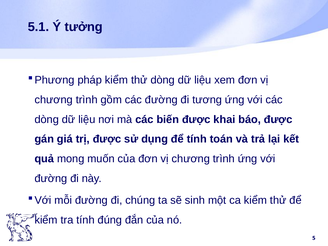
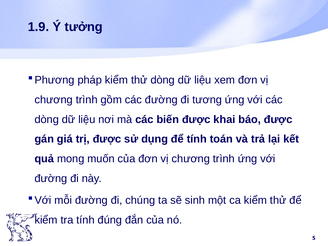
5.1: 5.1 -> 1.9
